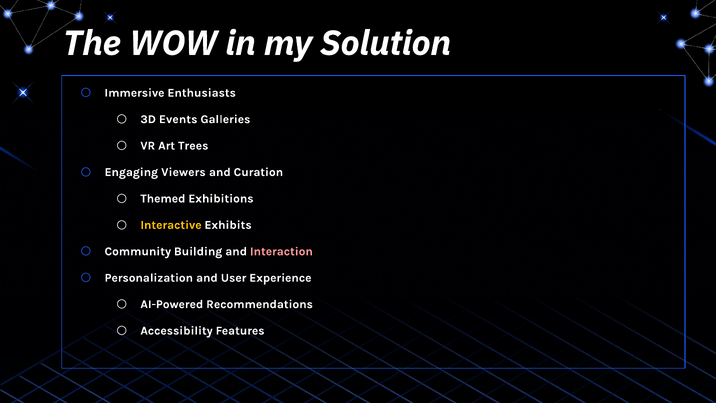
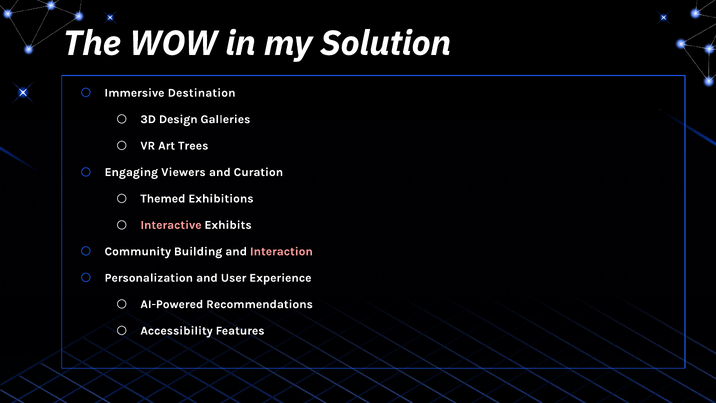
Enthusiasts: Enthusiasts -> Destination
Events: Events -> Design
Interactive colour: yellow -> pink
